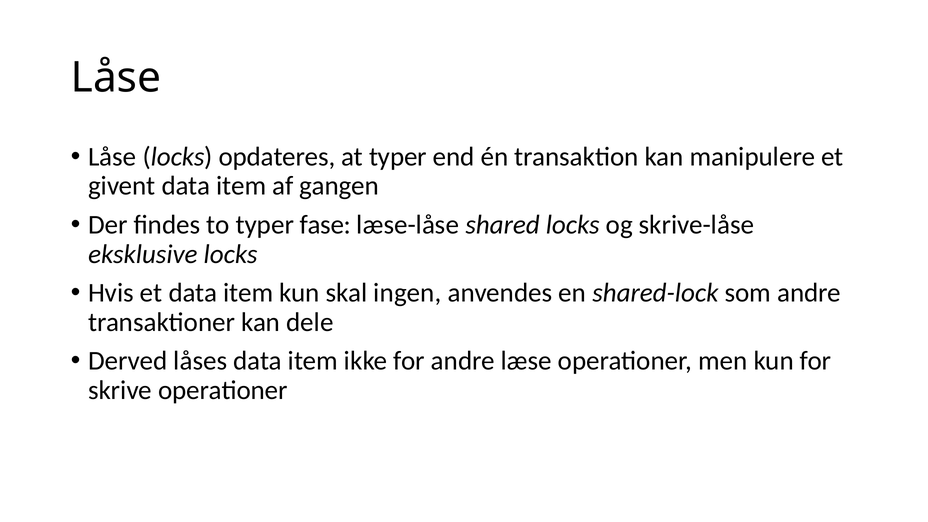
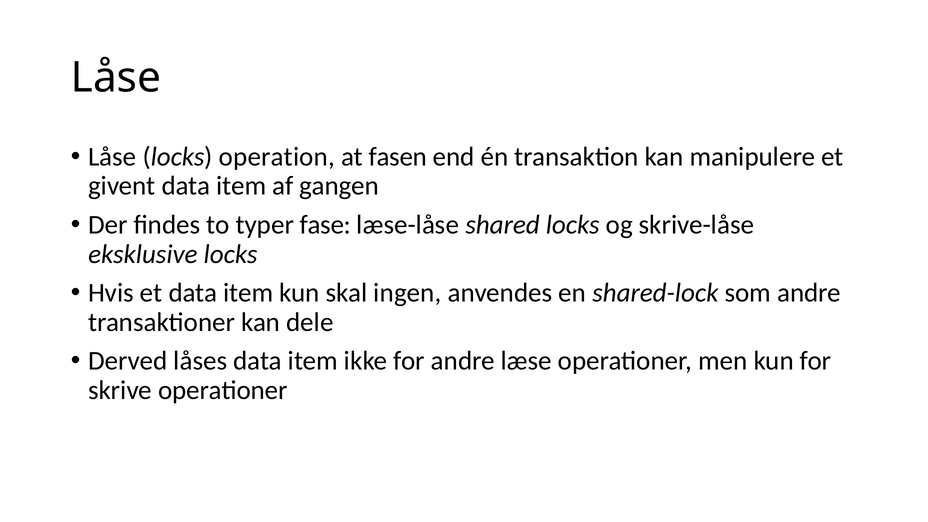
opdateres: opdateres -> operation
at typer: typer -> fasen
